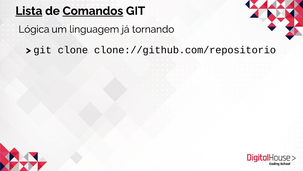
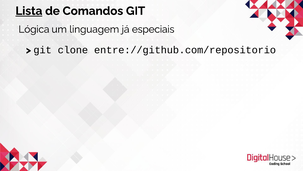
Comandos underline: present -> none
tornando: tornando -> especiais
clone://github.com/repositorio: clone://github.com/repositorio -> entre://github.com/repositorio
